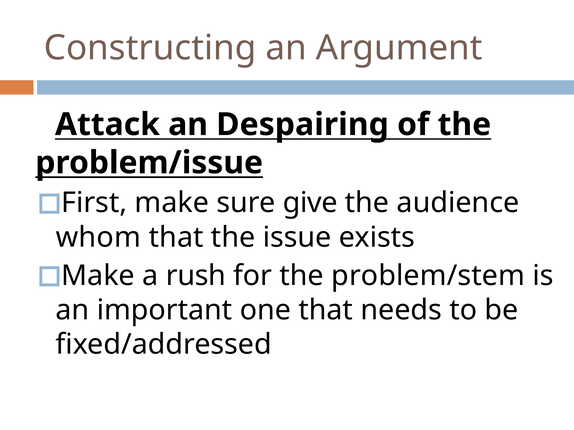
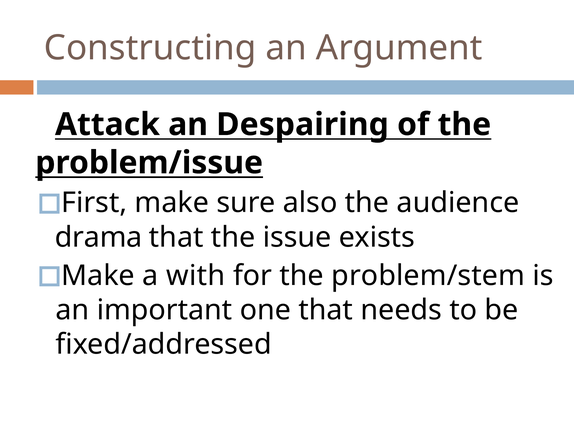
give: give -> also
whom: whom -> drama
rush: rush -> with
